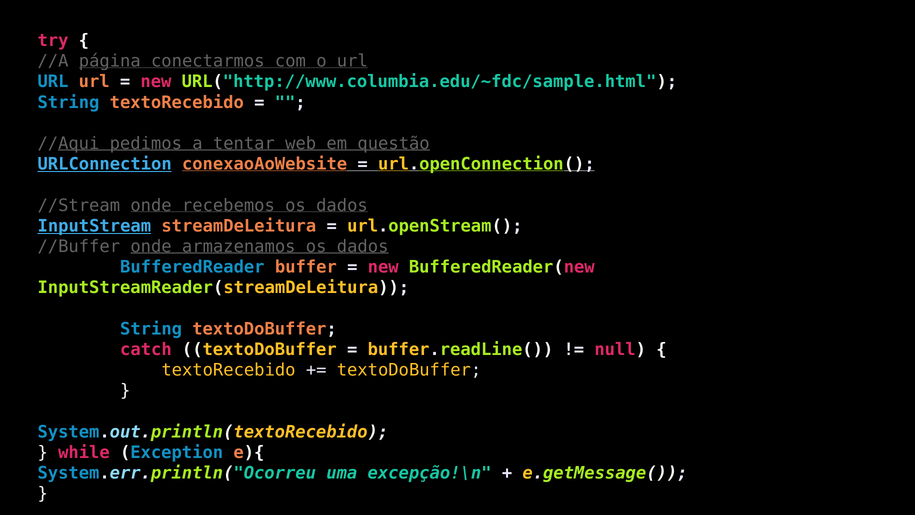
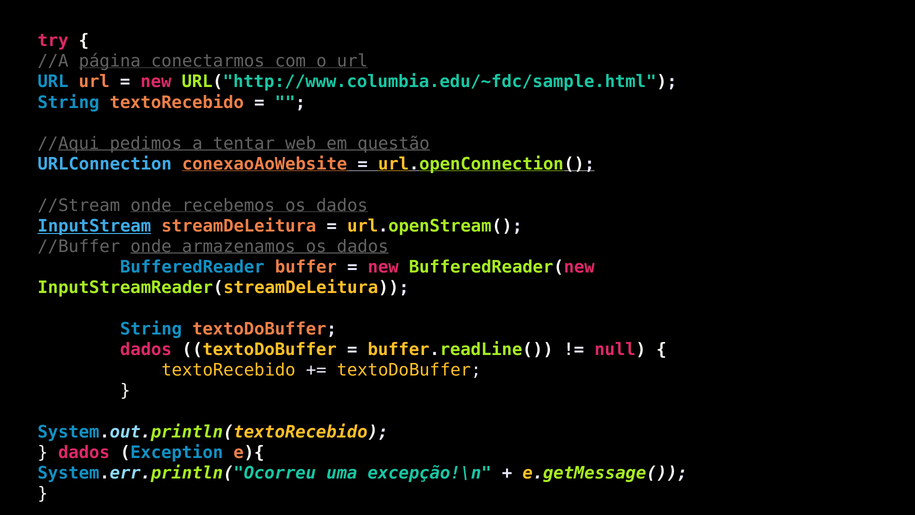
URLConnection underline: present -> none
catch at (146, 349): catch -> dados
while at (84, 452): while -> dados
